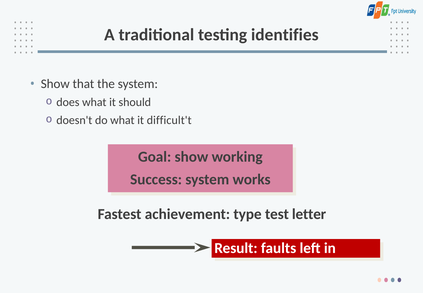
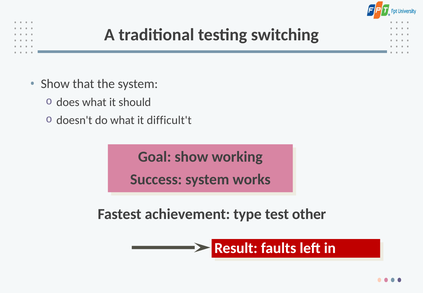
identifies: identifies -> switching
letter: letter -> other
